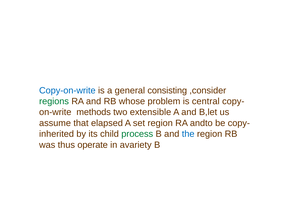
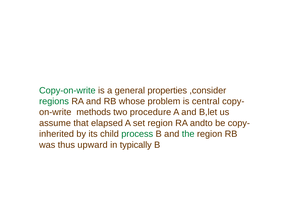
Copy-on-write colour: blue -> green
consisting: consisting -> properties
extensible: extensible -> procedure
the colour: blue -> green
operate: operate -> upward
avariety: avariety -> typically
